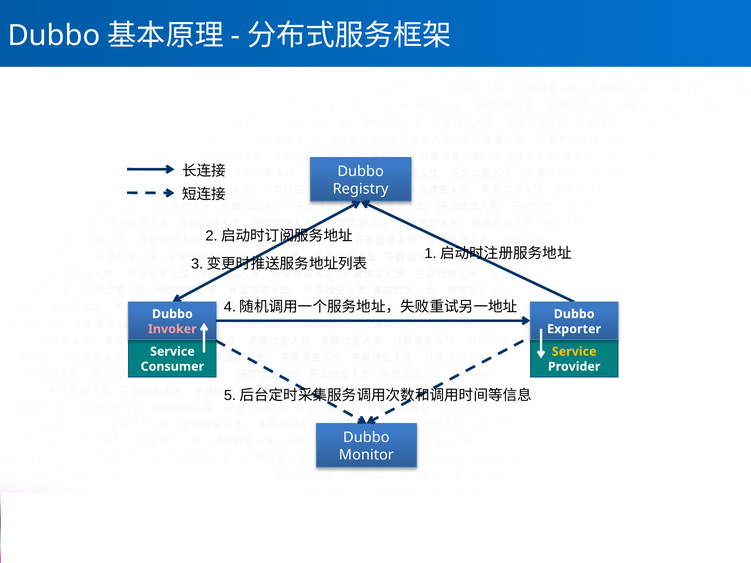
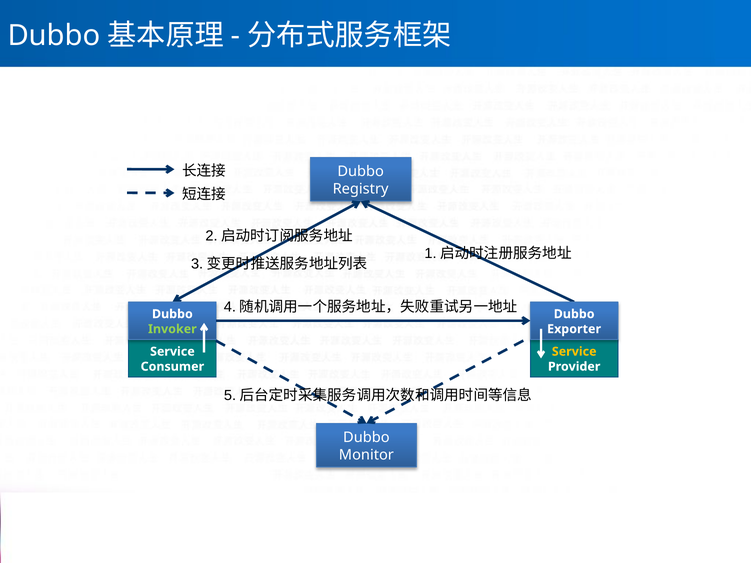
Invoker colour: pink -> light green
